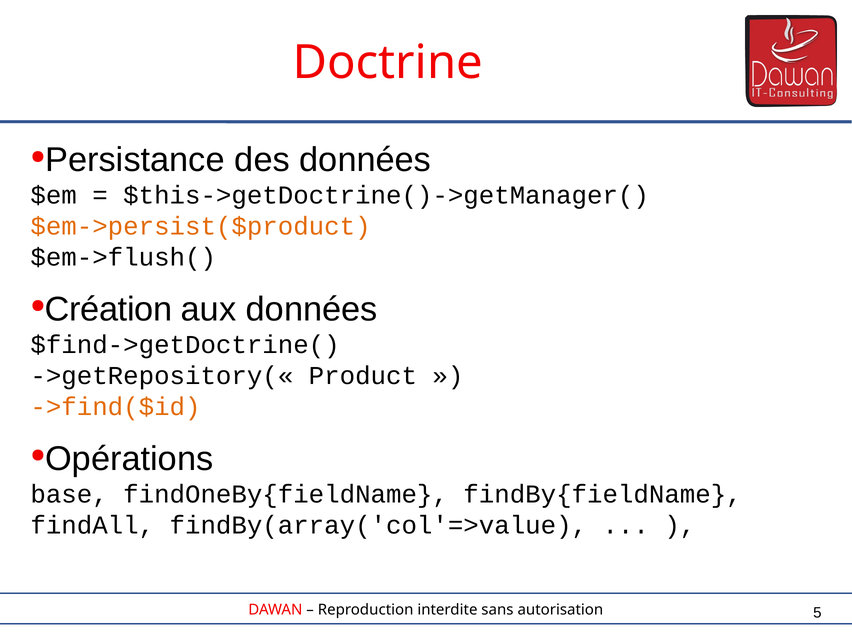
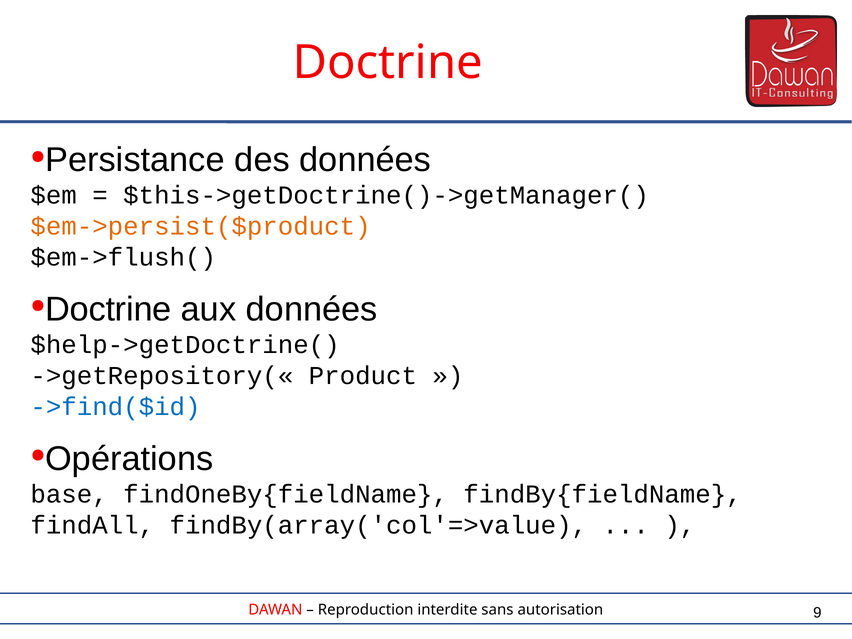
Création at (109, 309): Création -> Doctrine
$find->getDoctrine(: $find->getDoctrine( -> $help->getDoctrine(
->find($id colour: orange -> blue
5: 5 -> 9
